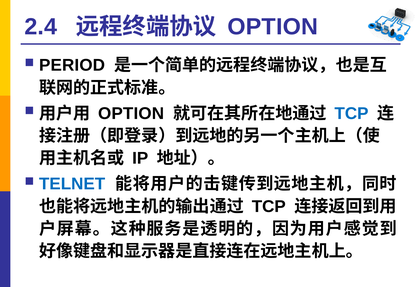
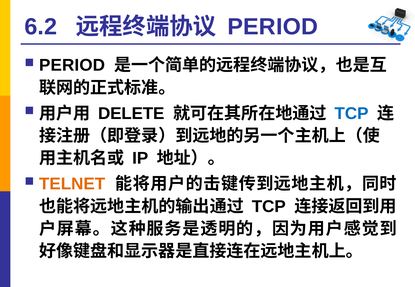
2.4: 2.4 -> 6.2
OPTION at (273, 27): OPTION -> PERIOD
OPTION at (131, 114): OPTION -> DELETE
TELNET colour: blue -> orange
